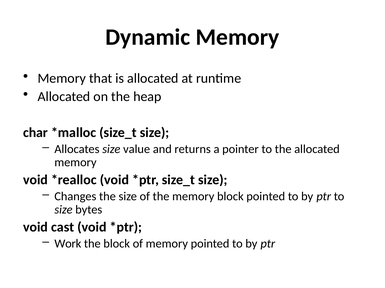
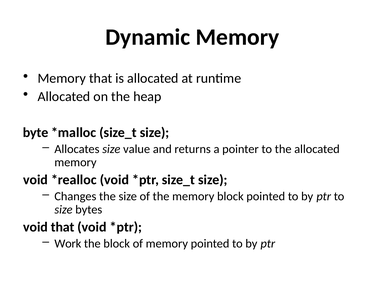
char: char -> byte
void cast: cast -> that
